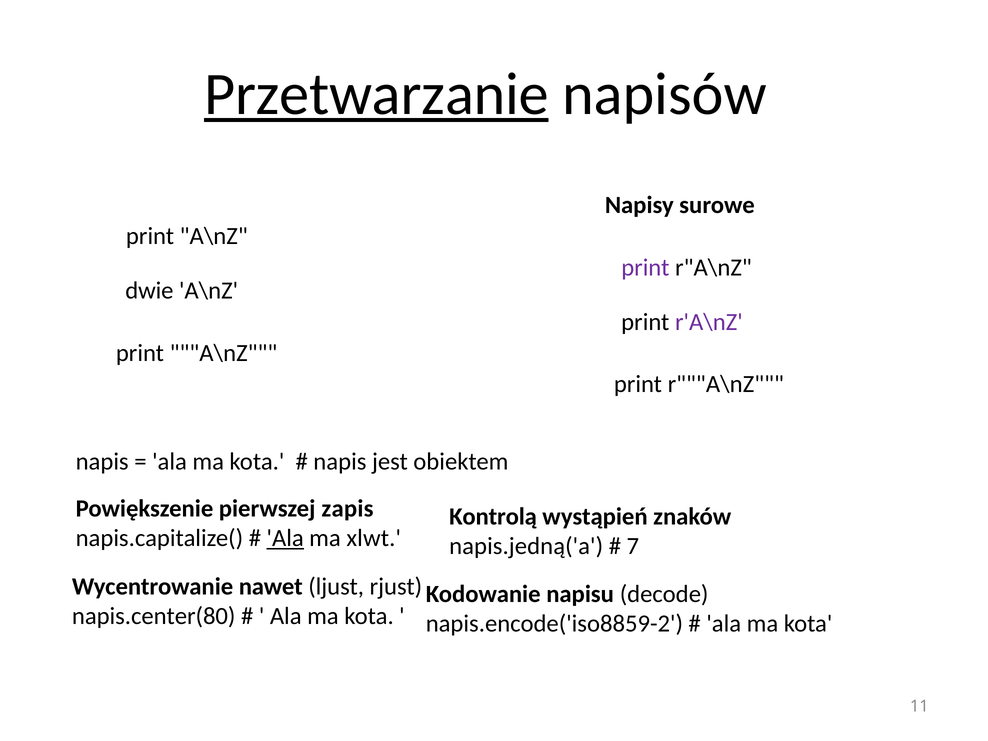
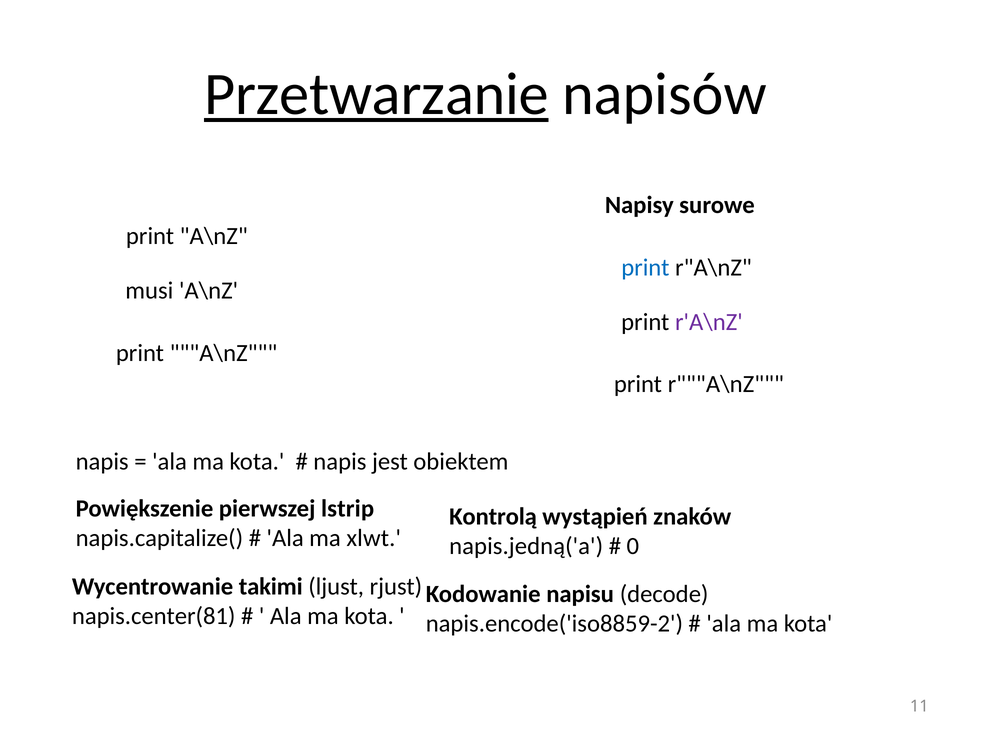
print at (645, 267) colour: purple -> blue
dwie: dwie -> musi
zapis: zapis -> lstrip
Ala at (285, 538) underline: present -> none
7: 7 -> 0
nawet: nawet -> takimi
napis.center(80: napis.center(80 -> napis.center(81
